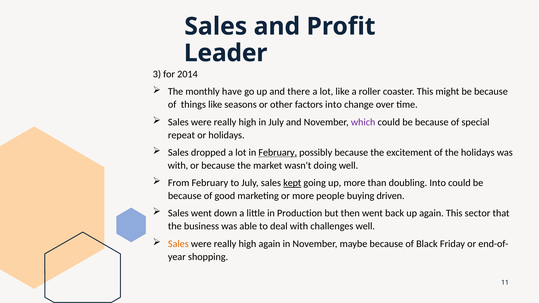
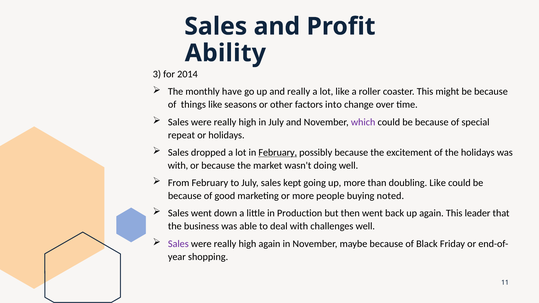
Leader: Leader -> Ability
and there: there -> really
kept underline: present -> none
doubling Into: Into -> Like
driven: driven -> noted
sector: sector -> leader
Sales at (178, 244) colour: orange -> purple
